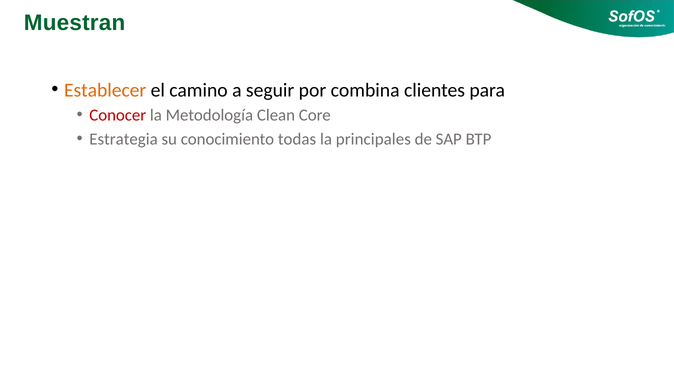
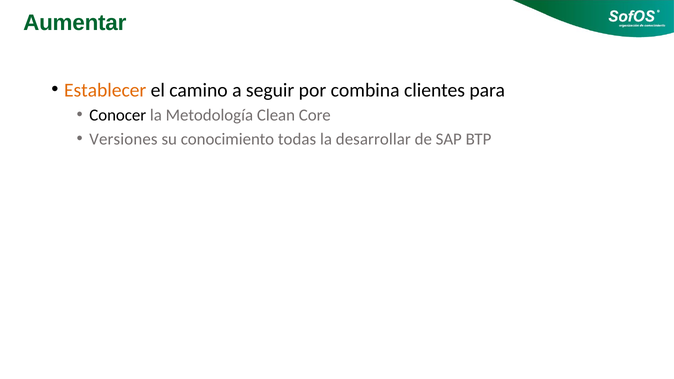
Muestran: Muestran -> Aumentar
Conocer colour: red -> black
Estrategia: Estrategia -> Versiones
principales: principales -> desarrollar
